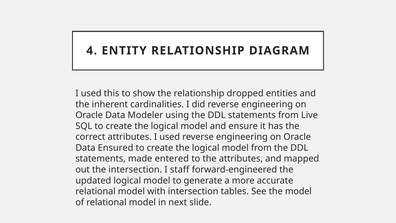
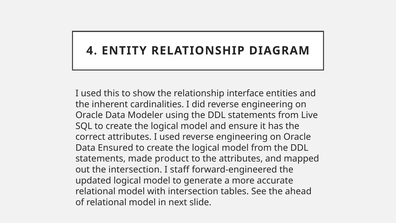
dropped: dropped -> interface
entered: entered -> product
the model: model -> ahead
